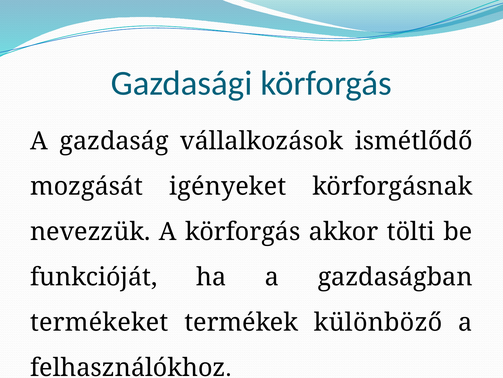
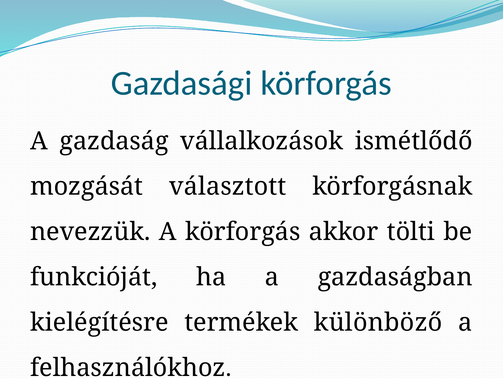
igényeket: igényeket -> választott
termékeket: termékeket -> kielégítésre
